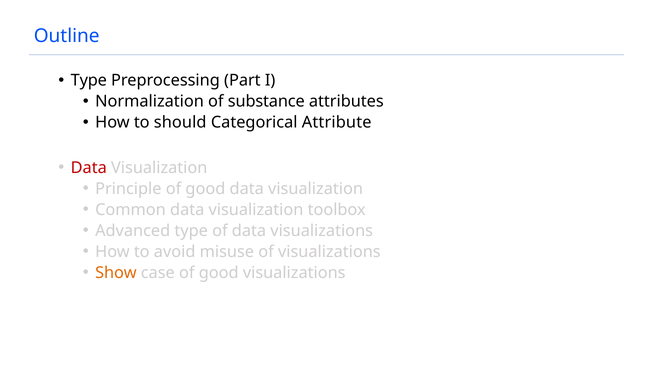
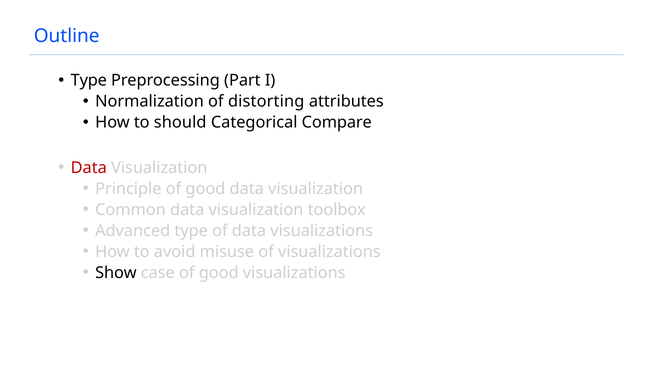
substance: substance -> distorting
Attribute: Attribute -> Compare
Show colour: orange -> black
